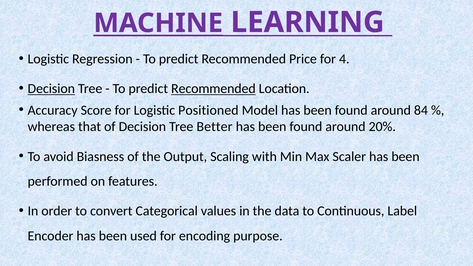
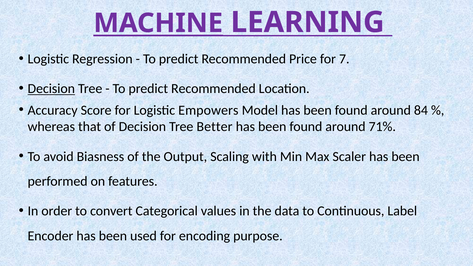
4: 4 -> 7
Recommended at (213, 89) underline: present -> none
Positioned: Positioned -> Empowers
20%: 20% -> 71%
